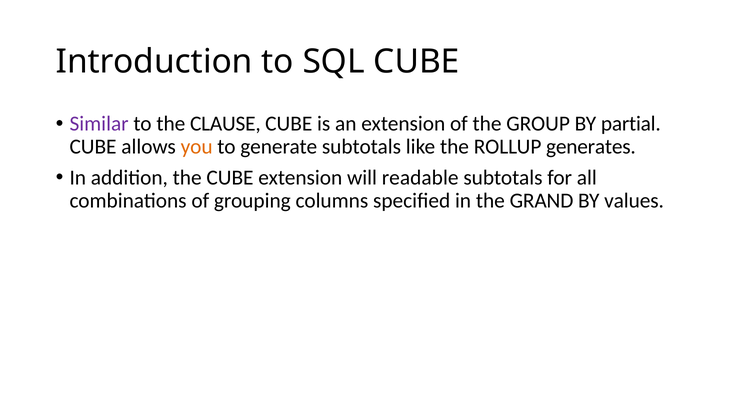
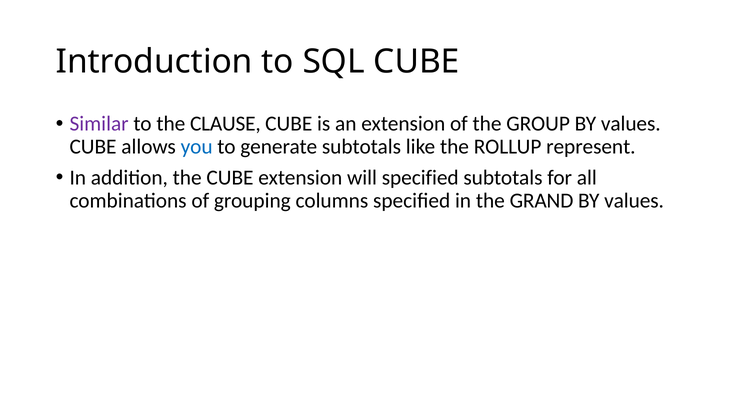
GROUP BY partial: partial -> values
you colour: orange -> blue
generates: generates -> represent
will readable: readable -> specified
